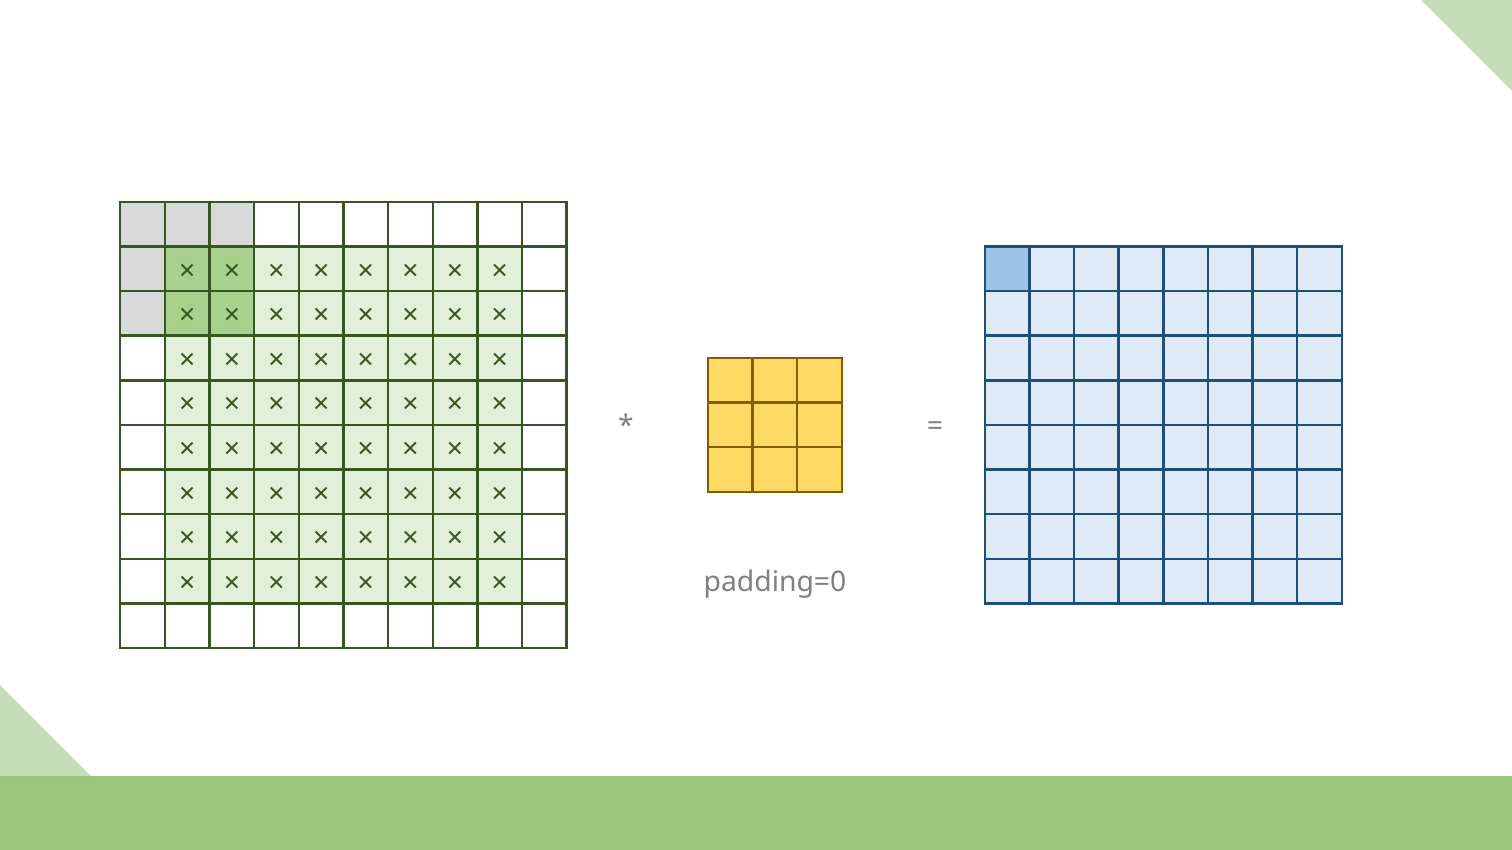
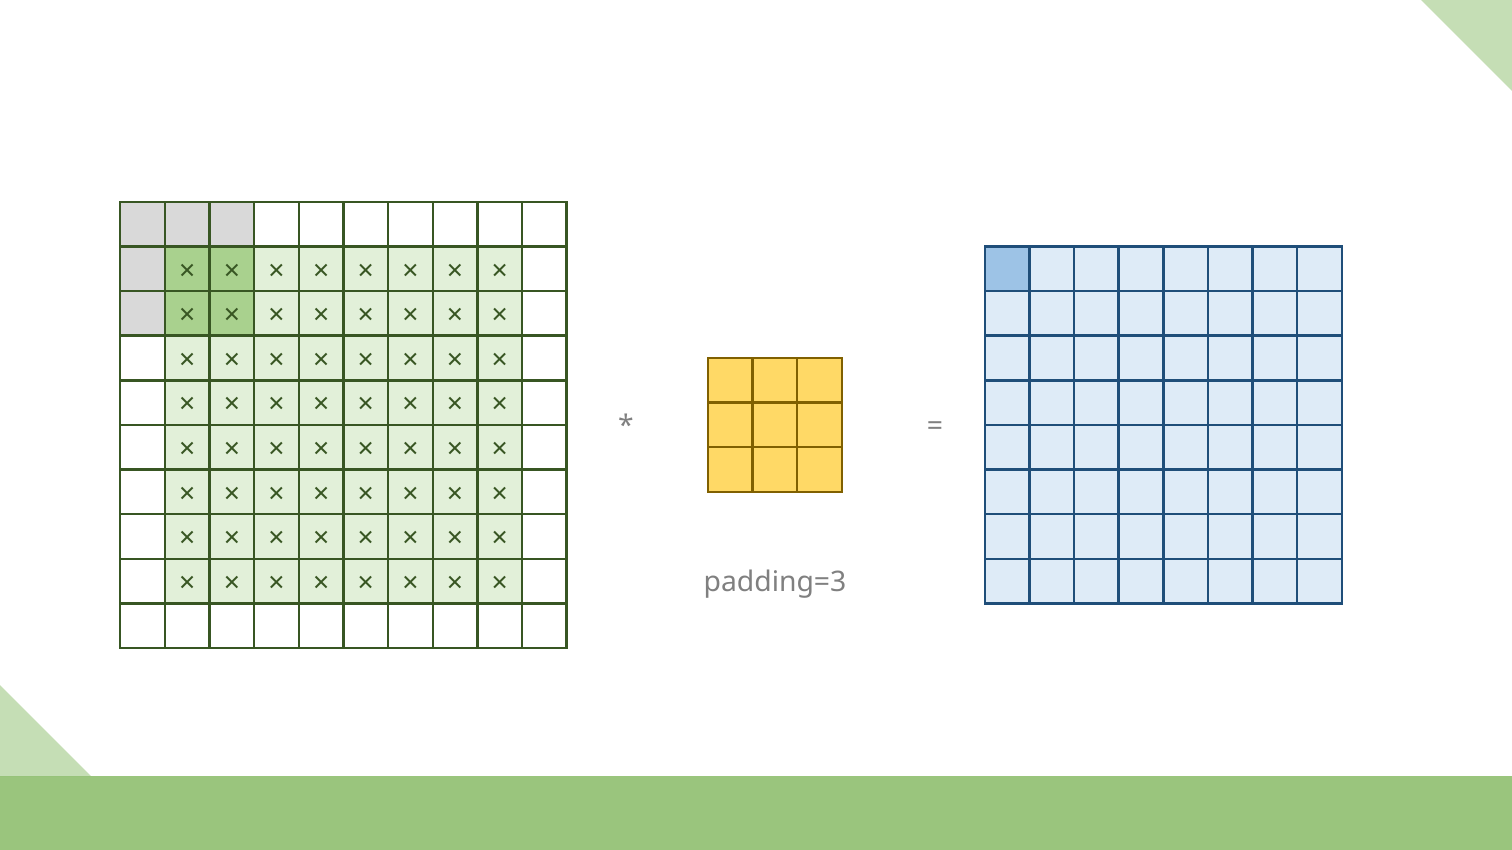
padding=0: padding=0 -> padding=3
